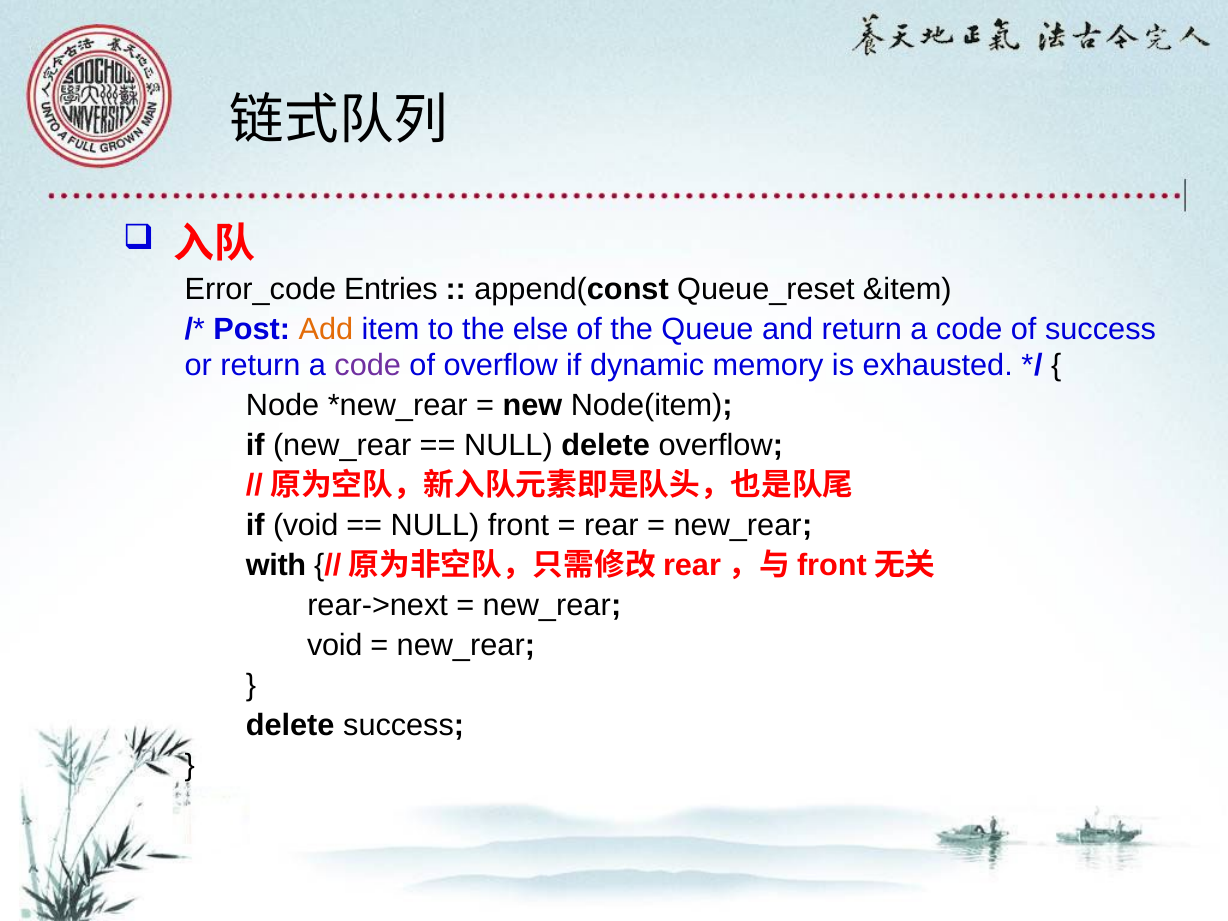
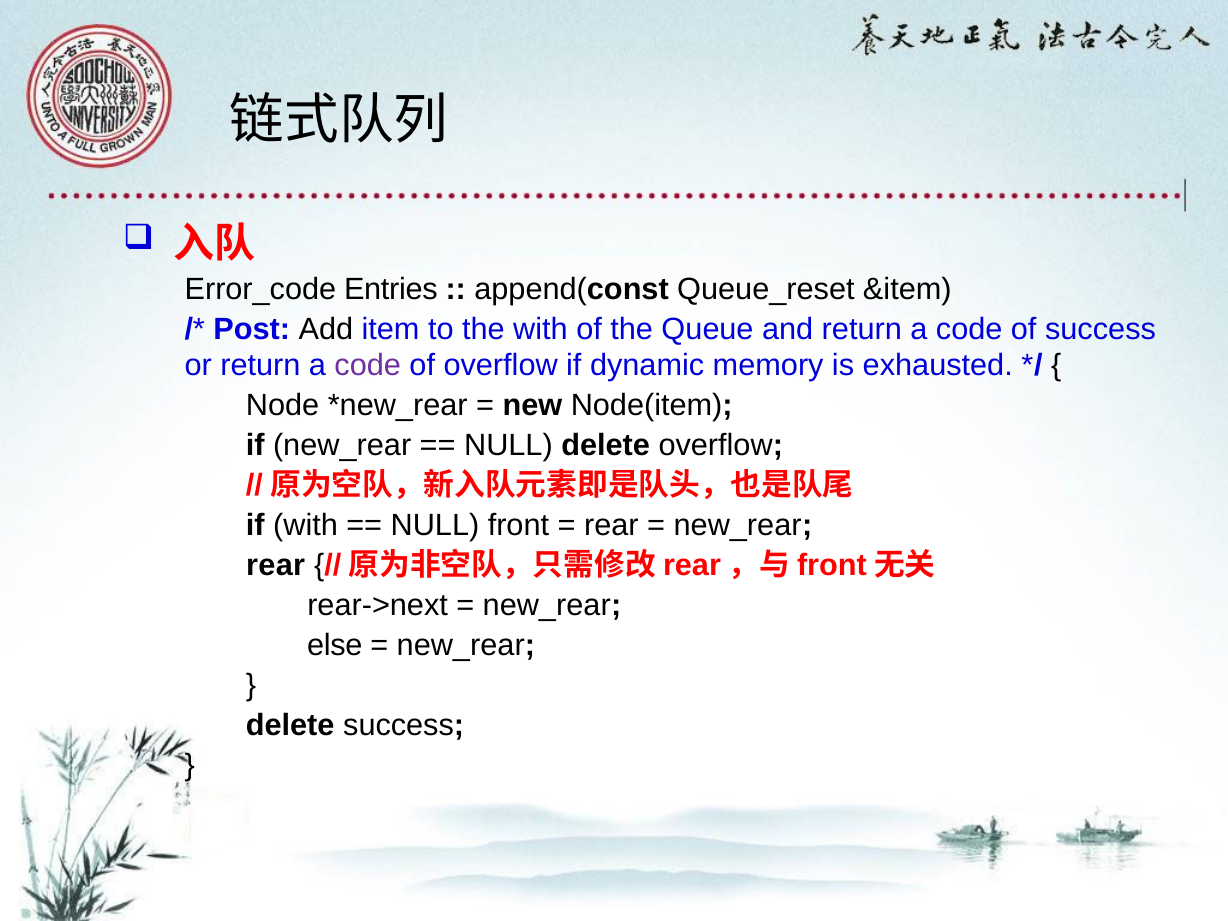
Add colour: orange -> black
the else: else -> with
if void: void -> with
with at (276, 565): with -> rear
void at (335, 645): void -> else
